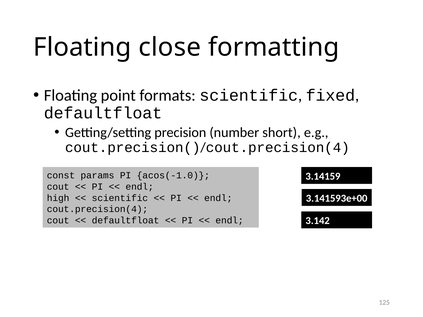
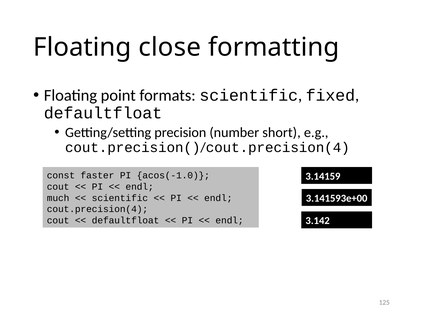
params: params -> faster
high: high -> much
